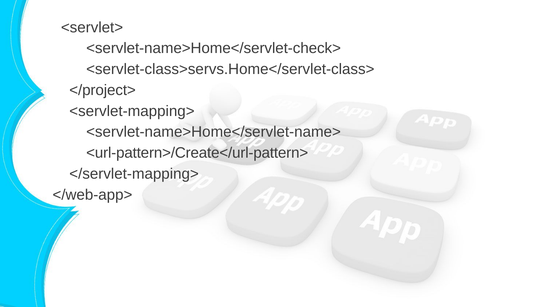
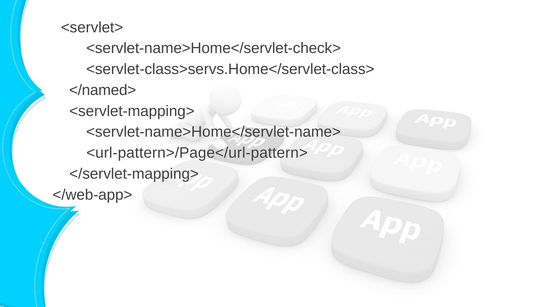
</project>: </project> -> </named>
<url-pattern>/Create</url-pattern>: <url-pattern>/Create</url-pattern> -> <url-pattern>/Page</url-pattern>
